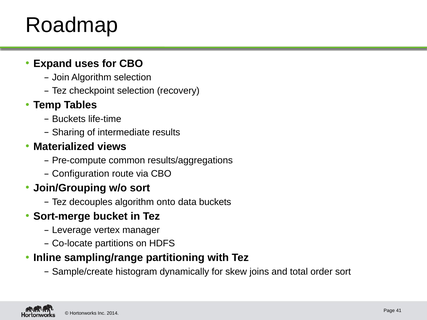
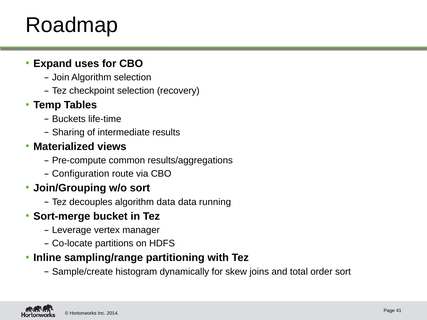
algorithm onto: onto -> data
data buckets: buckets -> running
